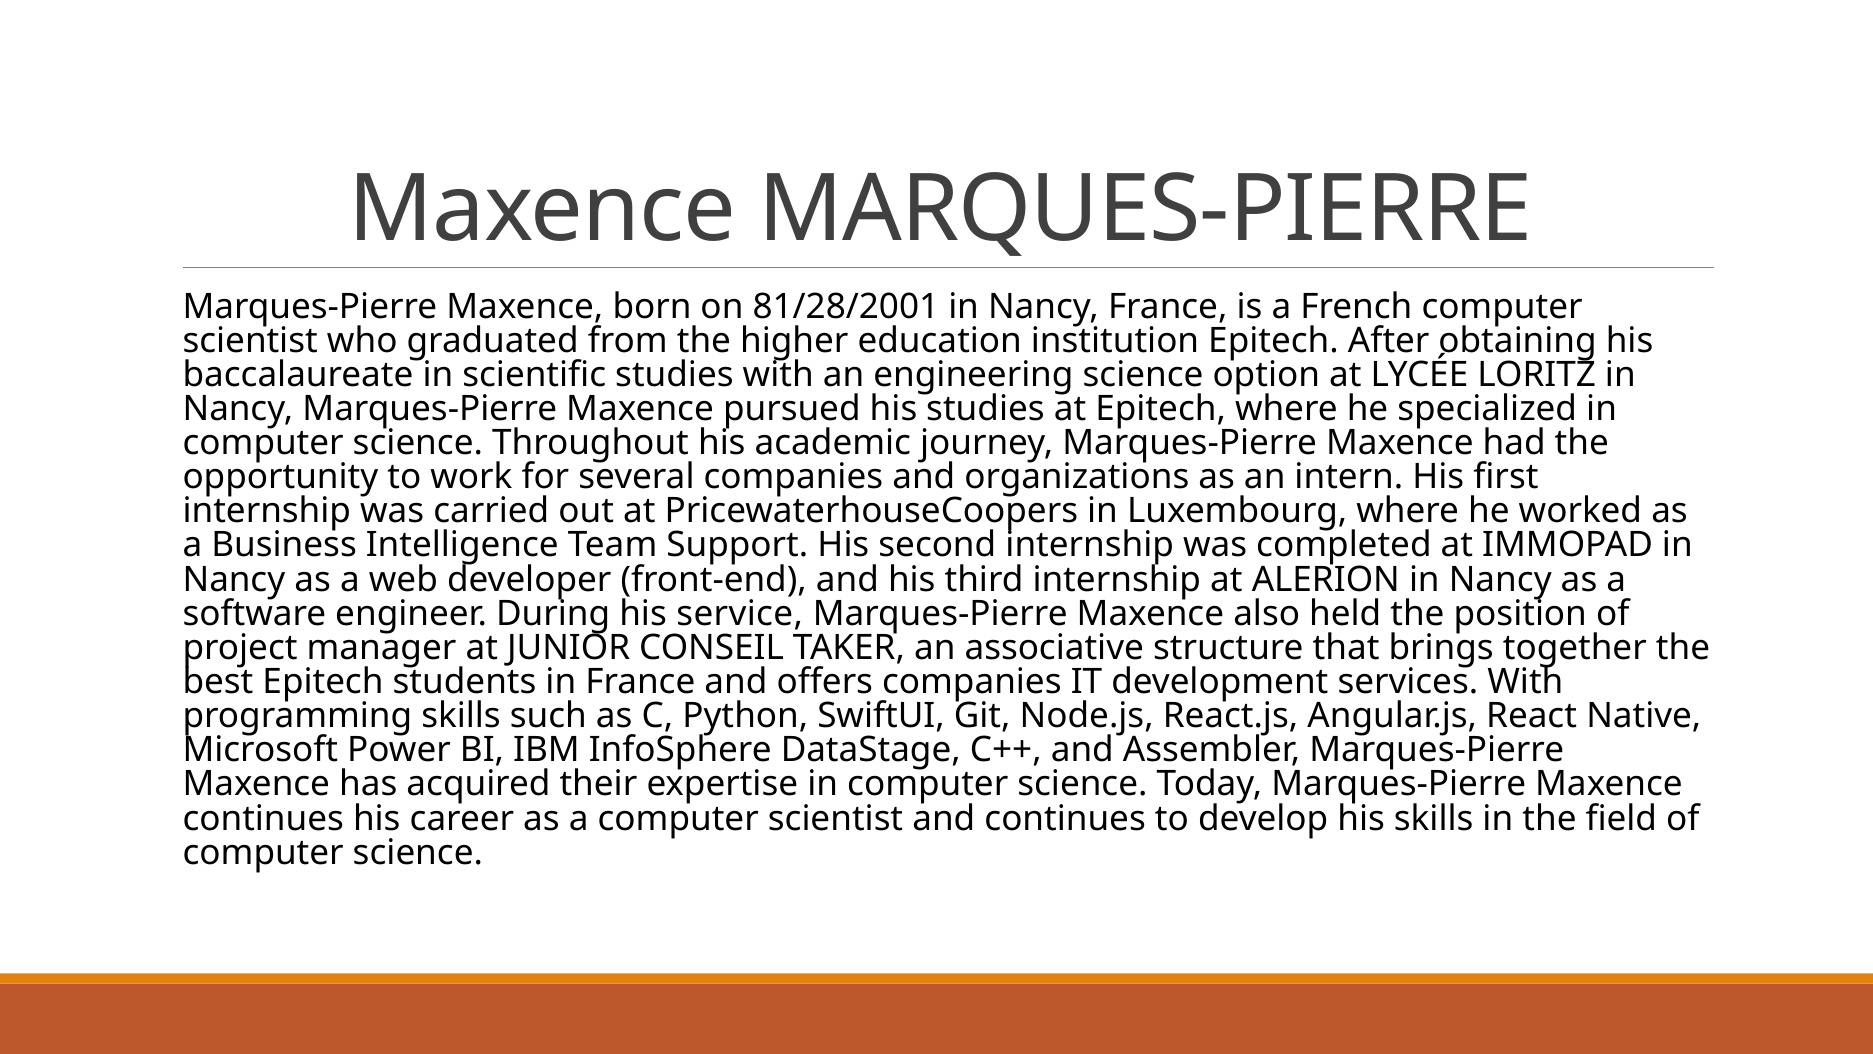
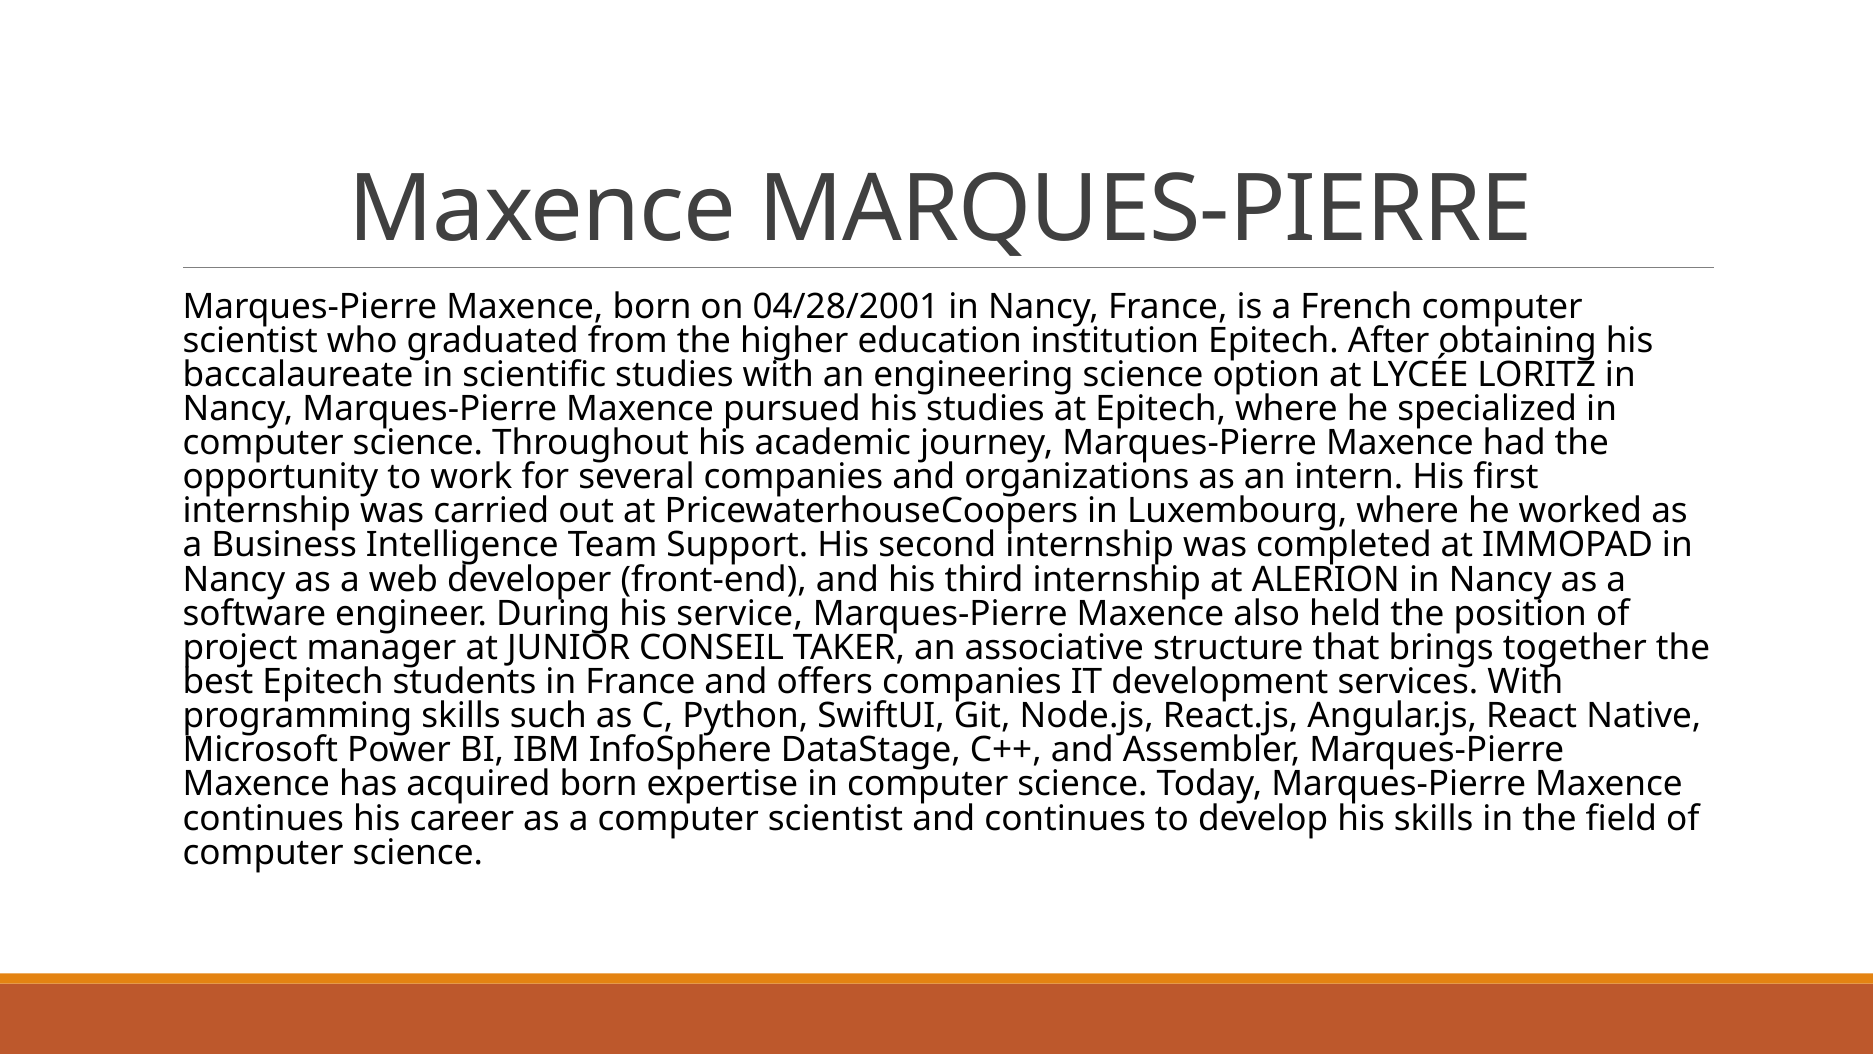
81/28/2001: 81/28/2001 -> 04/28/2001
acquired their: their -> born
